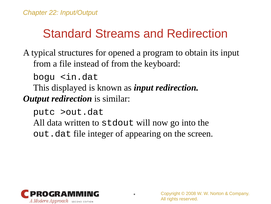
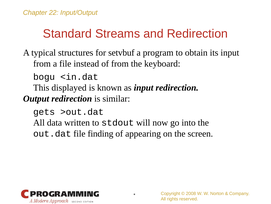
opened: opened -> setvbuf
putc: putc -> gets
integer: integer -> finding
